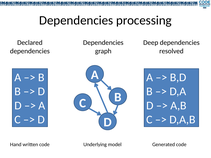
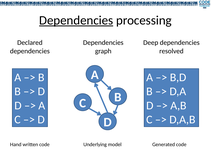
Dependencies at (76, 20) underline: none -> present
